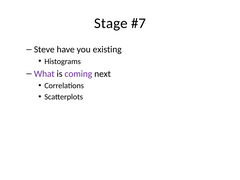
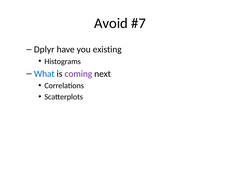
Stage: Stage -> Avoid
Steve: Steve -> Dplyr
What colour: purple -> blue
